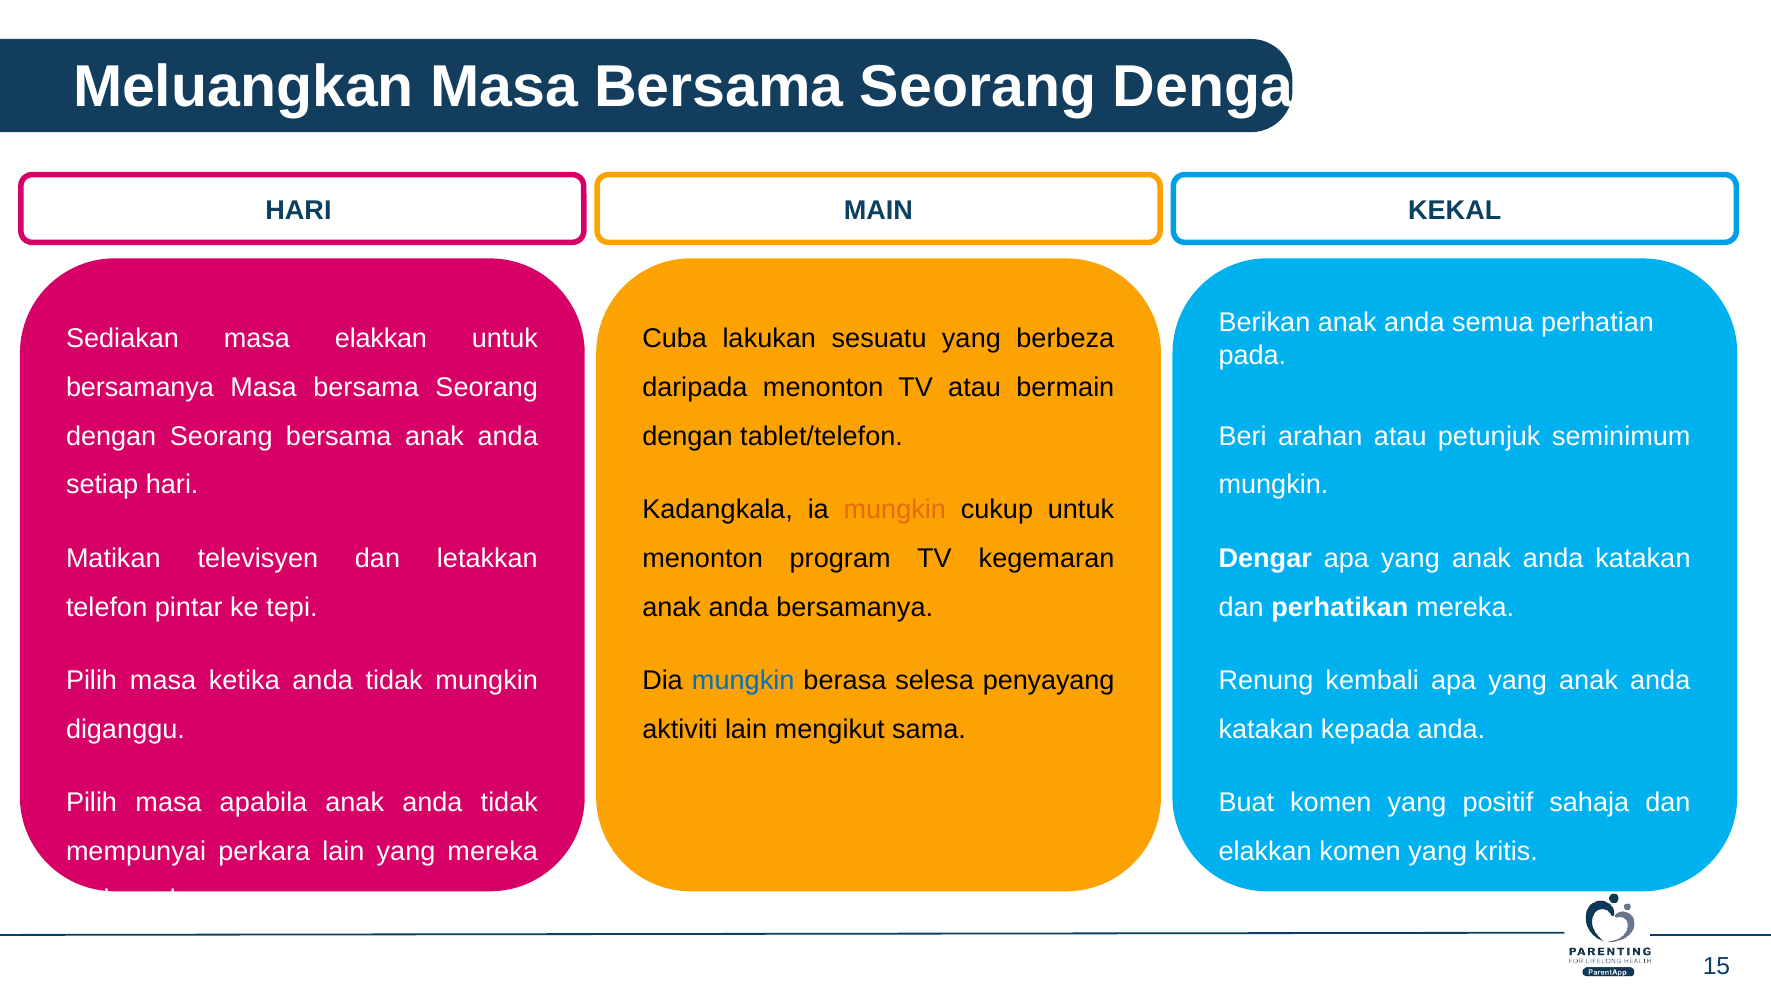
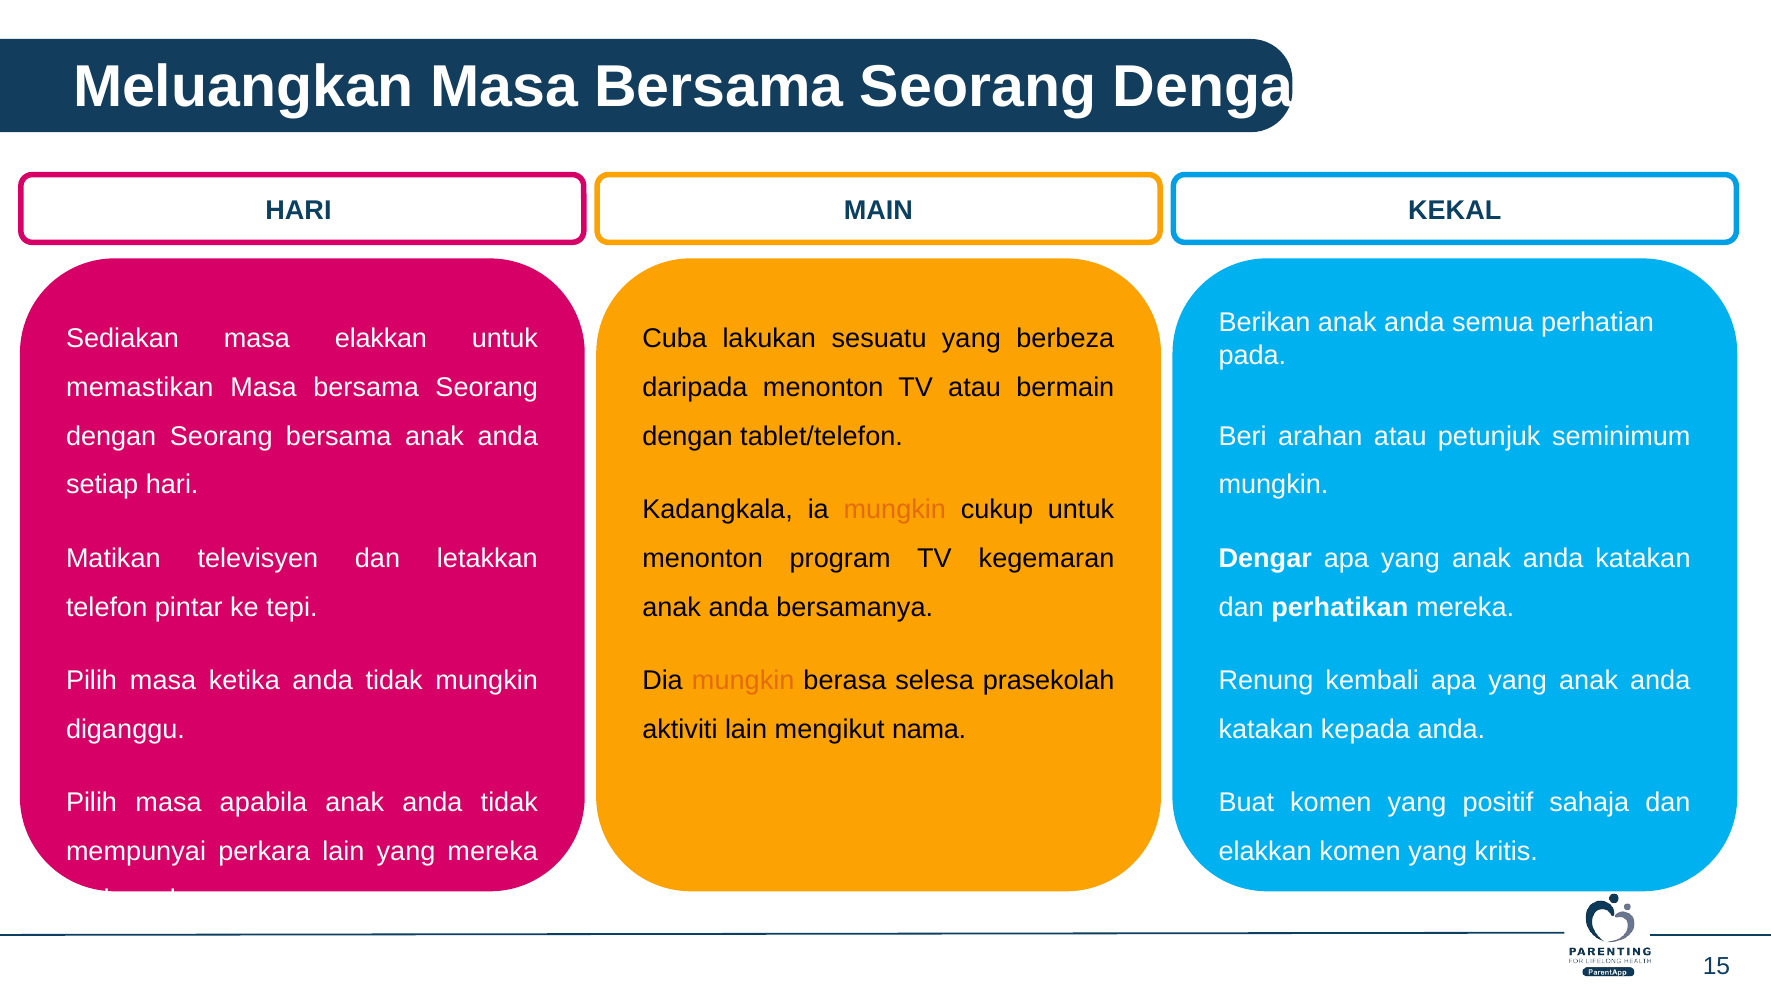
bersamanya at (140, 388): bersamanya -> memastikan
mungkin at (743, 681) colour: blue -> orange
penyayang: penyayang -> prasekolah
sama: sama -> nama
